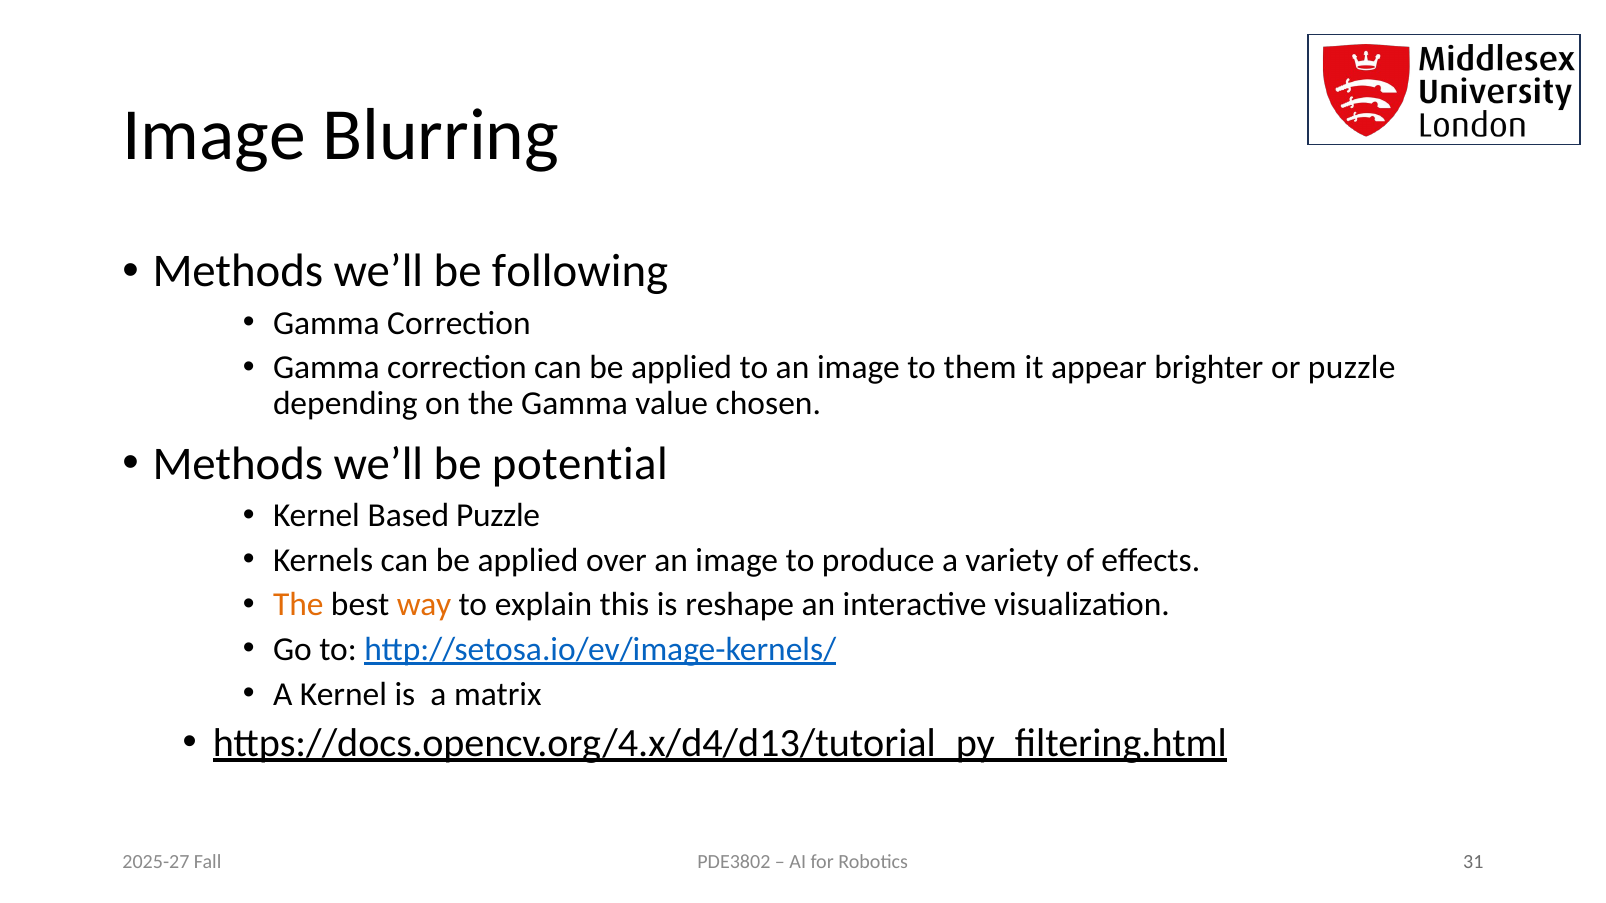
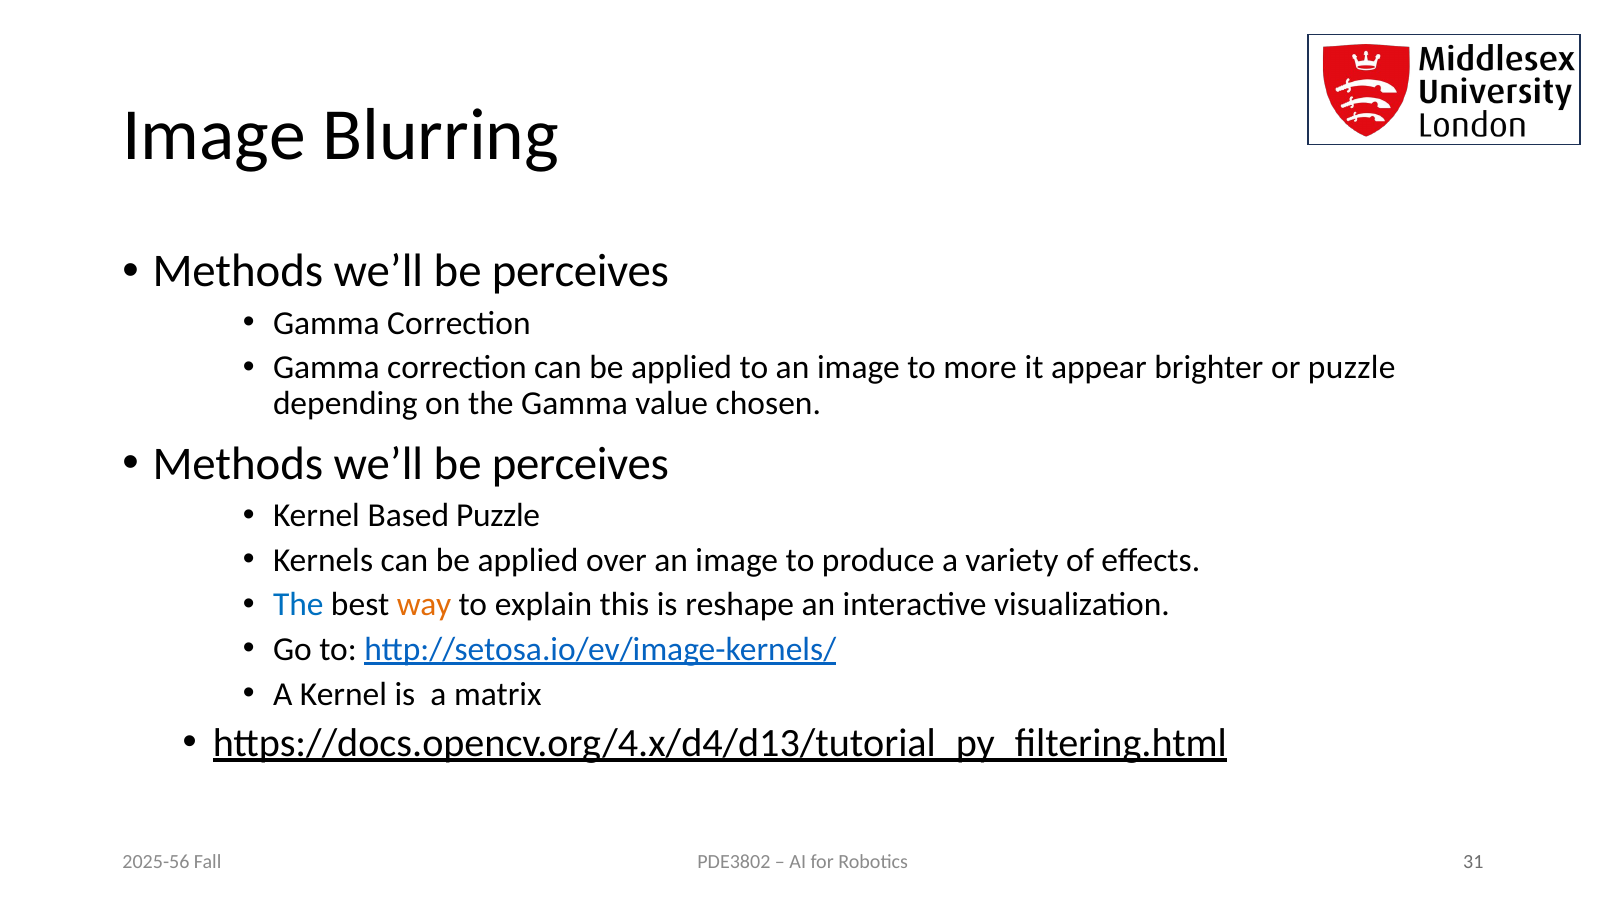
following at (580, 272): following -> perceives
them: them -> more
potential at (580, 464): potential -> perceives
The at (298, 605) colour: orange -> blue
2025-27: 2025-27 -> 2025-56
